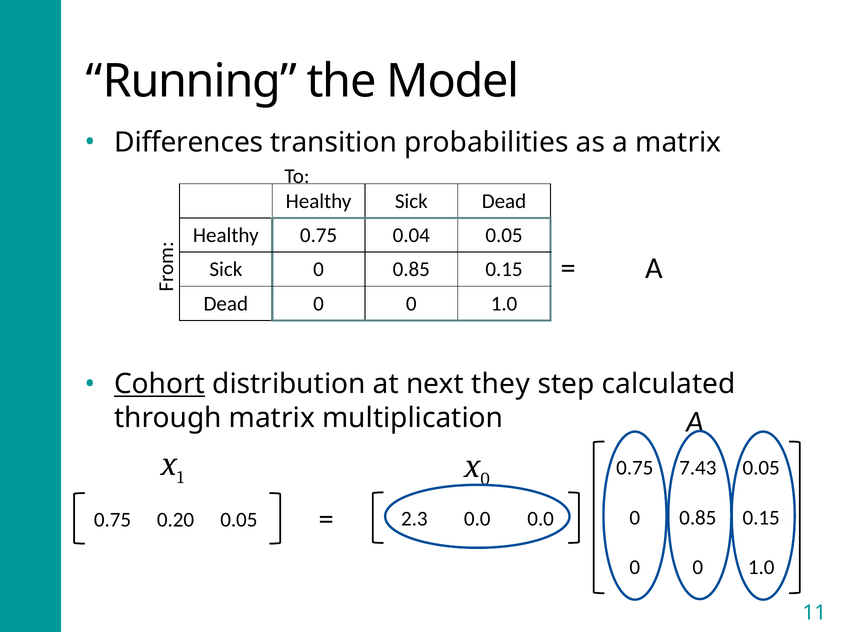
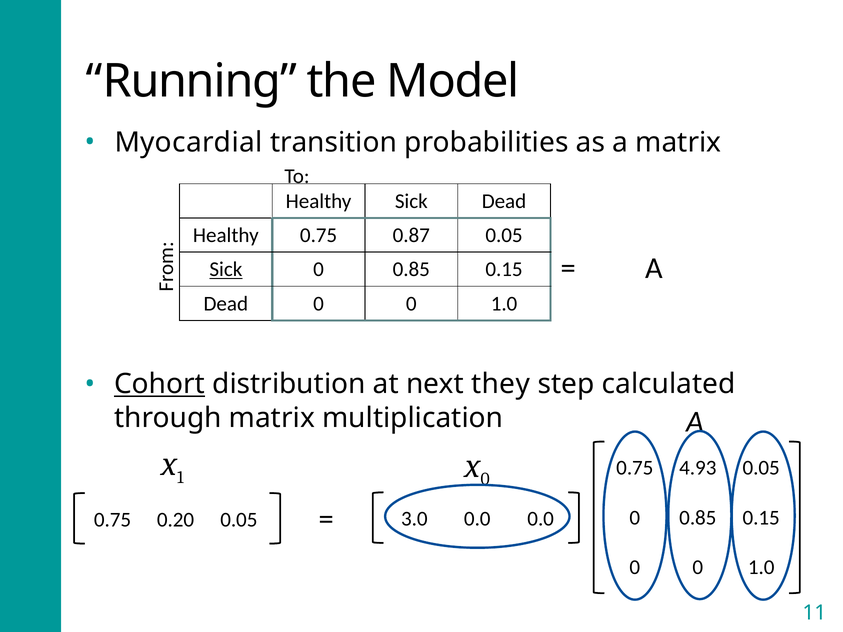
Differences: Differences -> Myocardial
0.04: 0.04 -> 0.87
Sick at (226, 270) underline: none -> present
7.43: 7.43 -> 4.93
2.3: 2.3 -> 3.0
